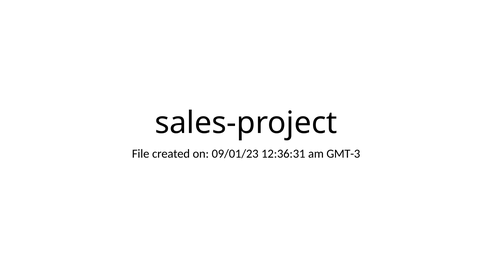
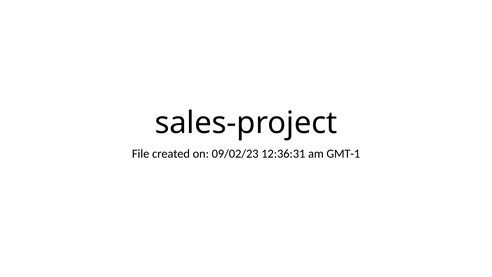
09/01/23: 09/01/23 -> 09/02/23
GMT-3: GMT-3 -> GMT-1
